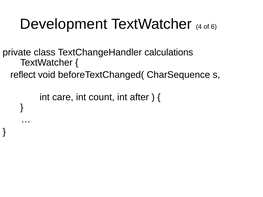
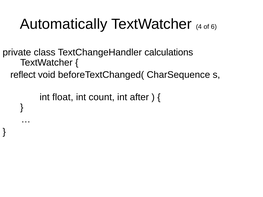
Development: Development -> Automatically
care: care -> float
